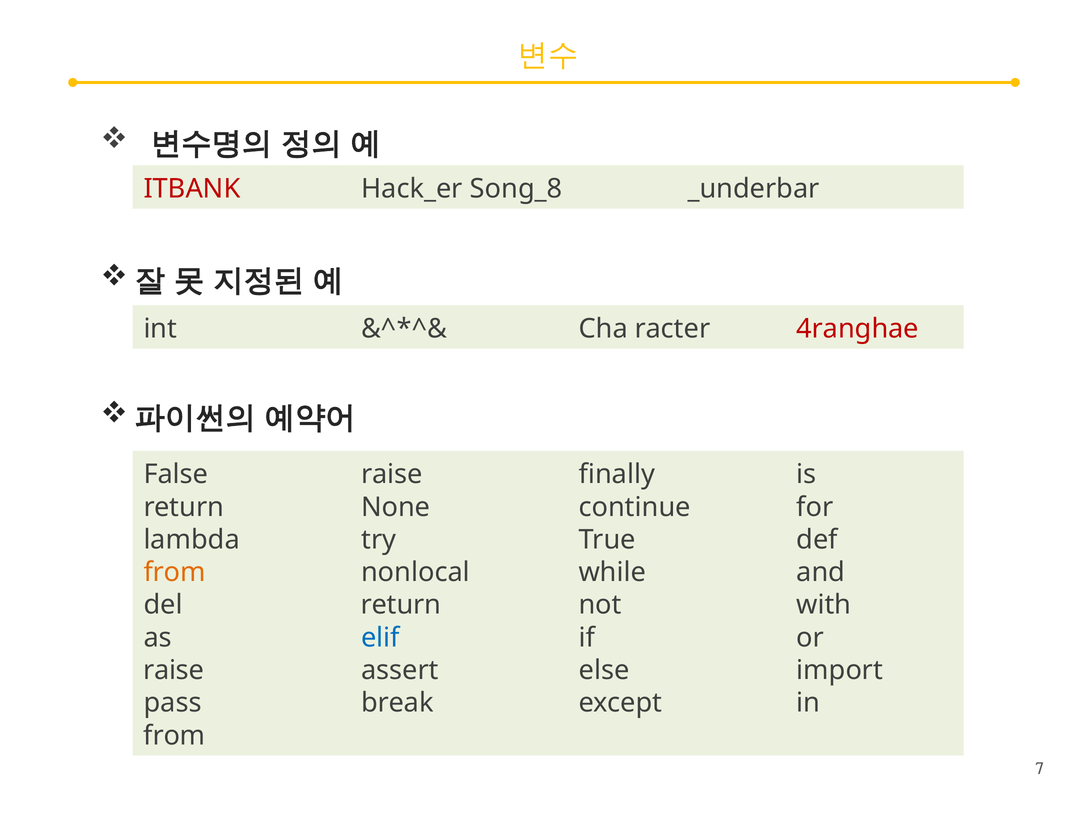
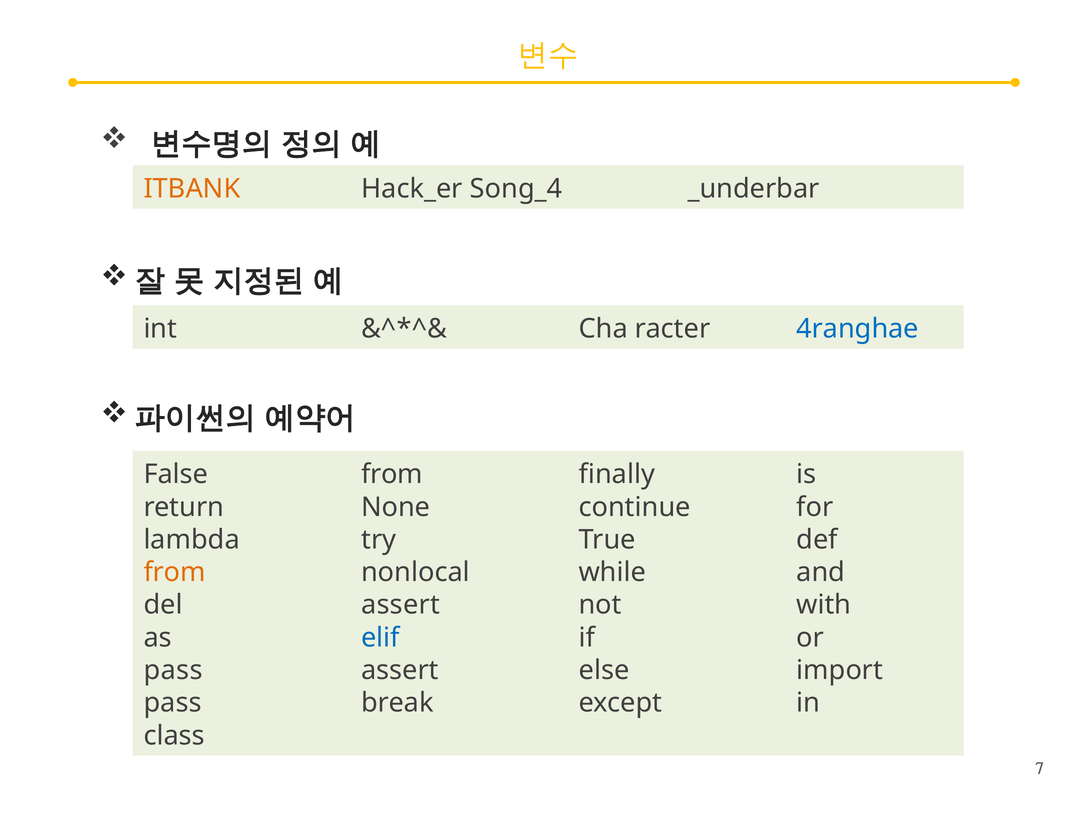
ITBANK colour: red -> orange
Song_8: Song_8 -> Song_4
4ranghae colour: red -> blue
False raise: raise -> from
del return: return -> assert
raise at (174, 670): raise -> pass
from at (174, 736): from -> class
